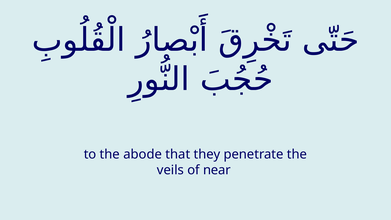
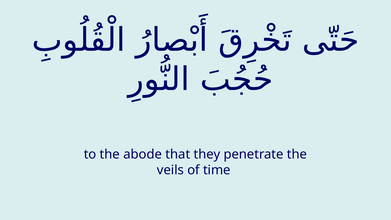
near: near -> time
